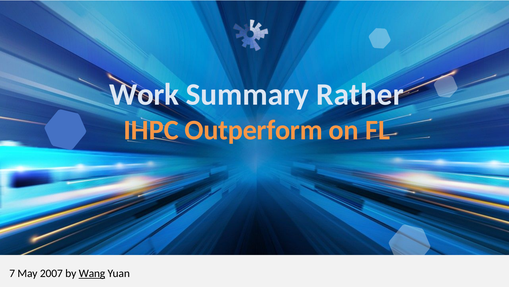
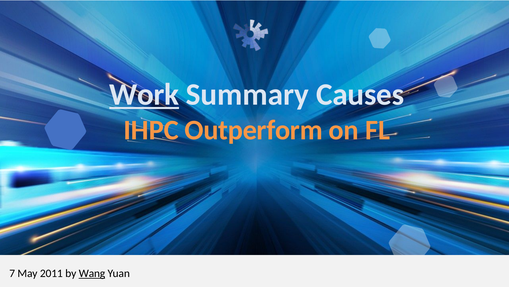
Work underline: none -> present
Rather: Rather -> Causes
2007: 2007 -> 2011
